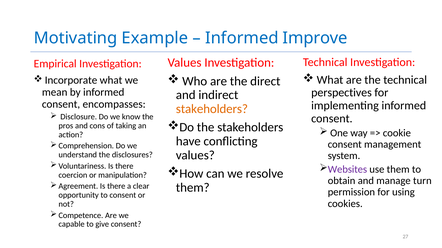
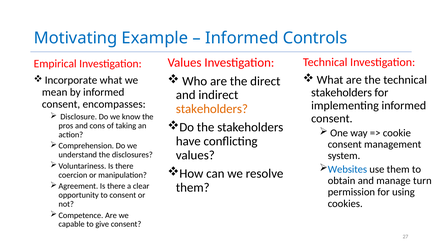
Improve: Improve -> Controls
perspectives at (342, 93): perspectives -> stakeholders
Websites colour: purple -> blue
